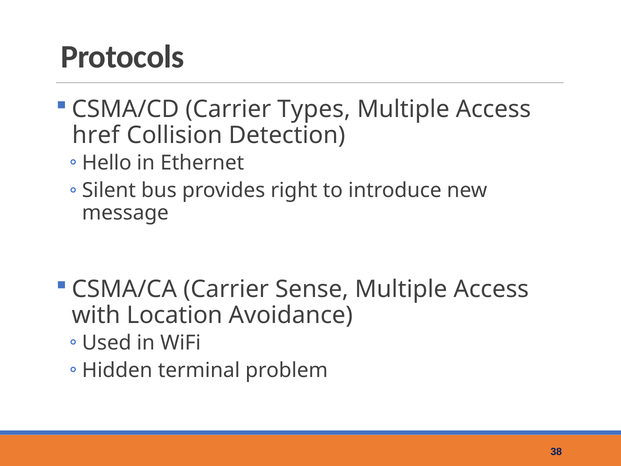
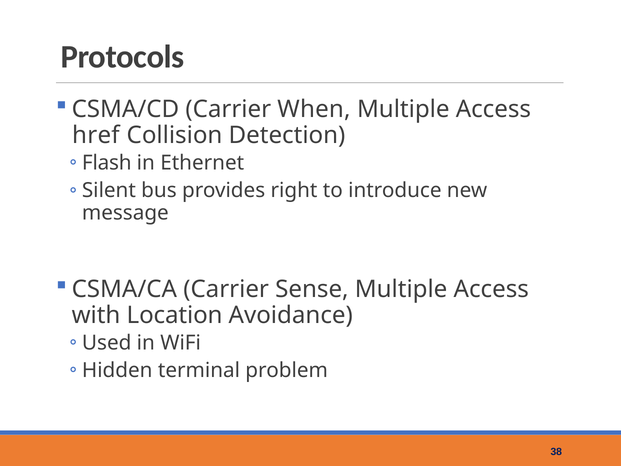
Types: Types -> When
Hello: Hello -> Flash
